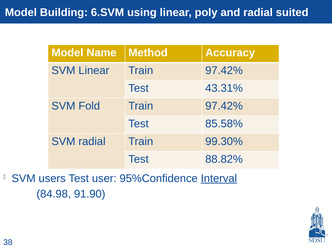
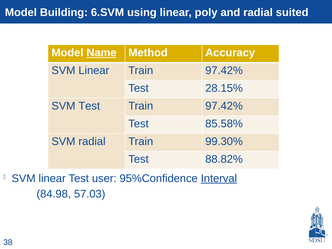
Name underline: none -> present
43.31%: 43.31% -> 28.15%
SVM Fold: Fold -> Test
users at (52, 178): users -> linear
91.90: 91.90 -> 57.03
